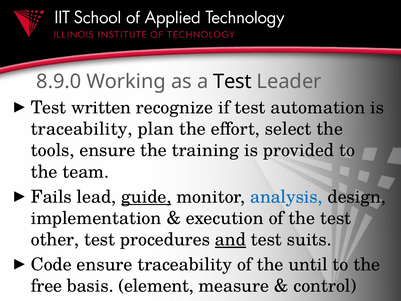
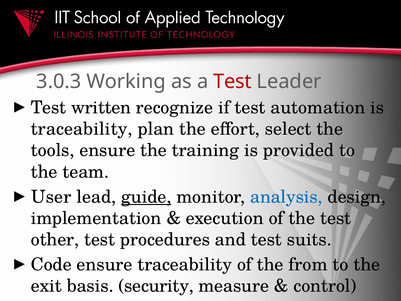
8.9.0: 8.9.0 -> 3.0.3
Test at (233, 82) colour: black -> red
Fails: Fails -> User
and underline: present -> none
until: until -> from
free: free -> exit
element: element -> security
